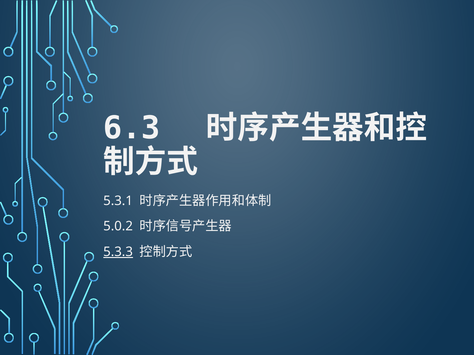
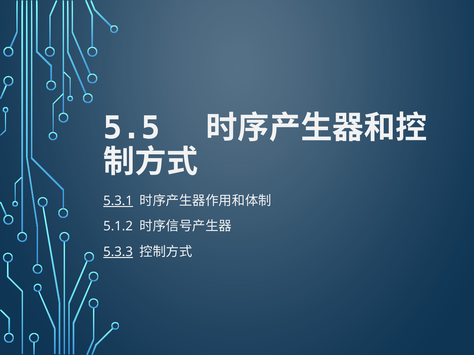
6.3: 6.3 -> 5.5
5.3.1 underline: none -> present
5.0.2: 5.0.2 -> 5.1.2
